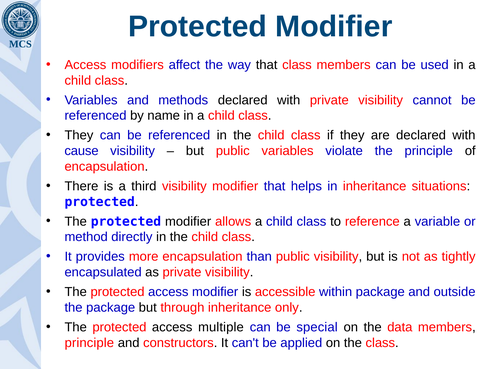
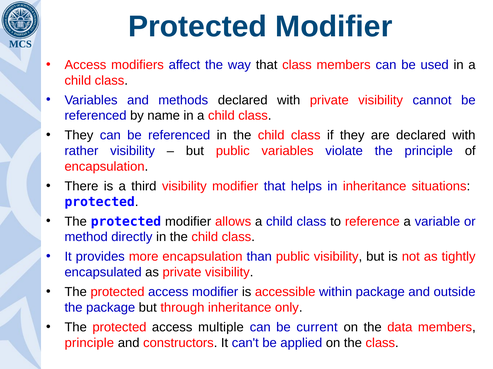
cause: cause -> rather
special: special -> current
